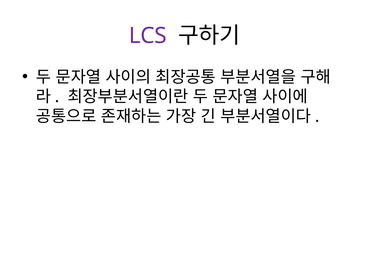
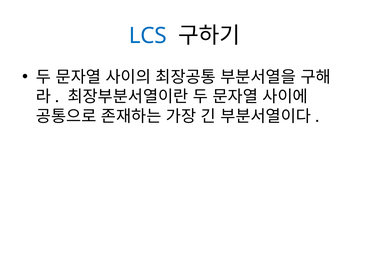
LCS colour: purple -> blue
